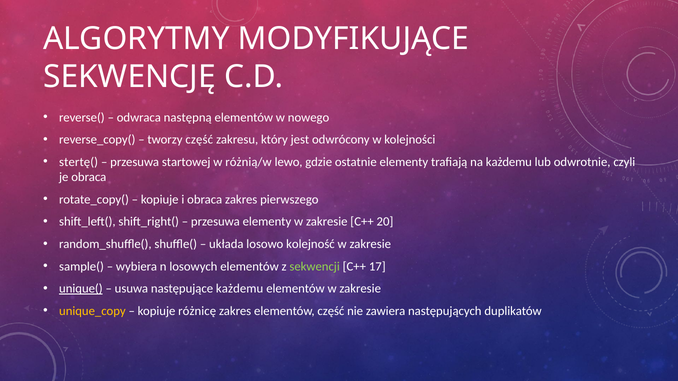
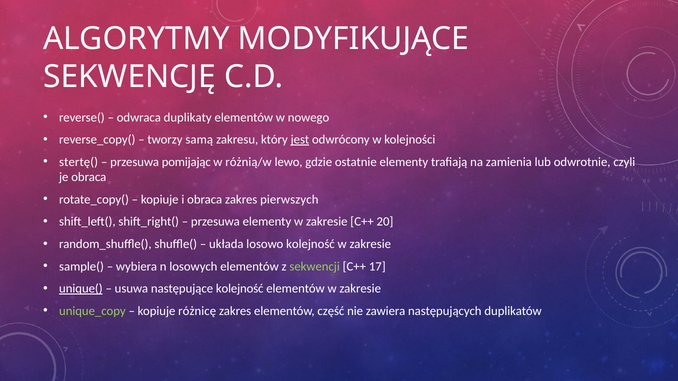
następną: następną -> duplikaty
tworzy część: część -> samą
jest underline: none -> present
startowej: startowej -> pomijając
na każdemu: każdemu -> zamienia
pierwszego: pierwszego -> pierwszych
następujące każdemu: każdemu -> kolejność
unique_copy colour: yellow -> light green
